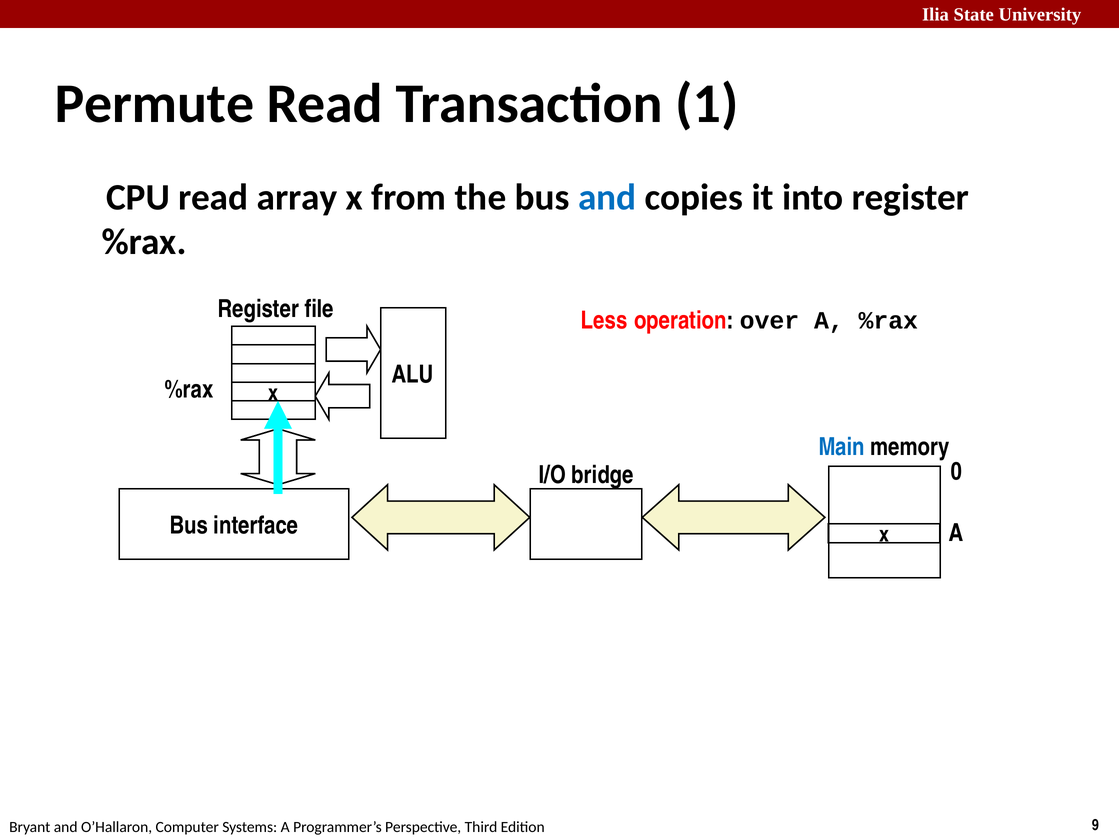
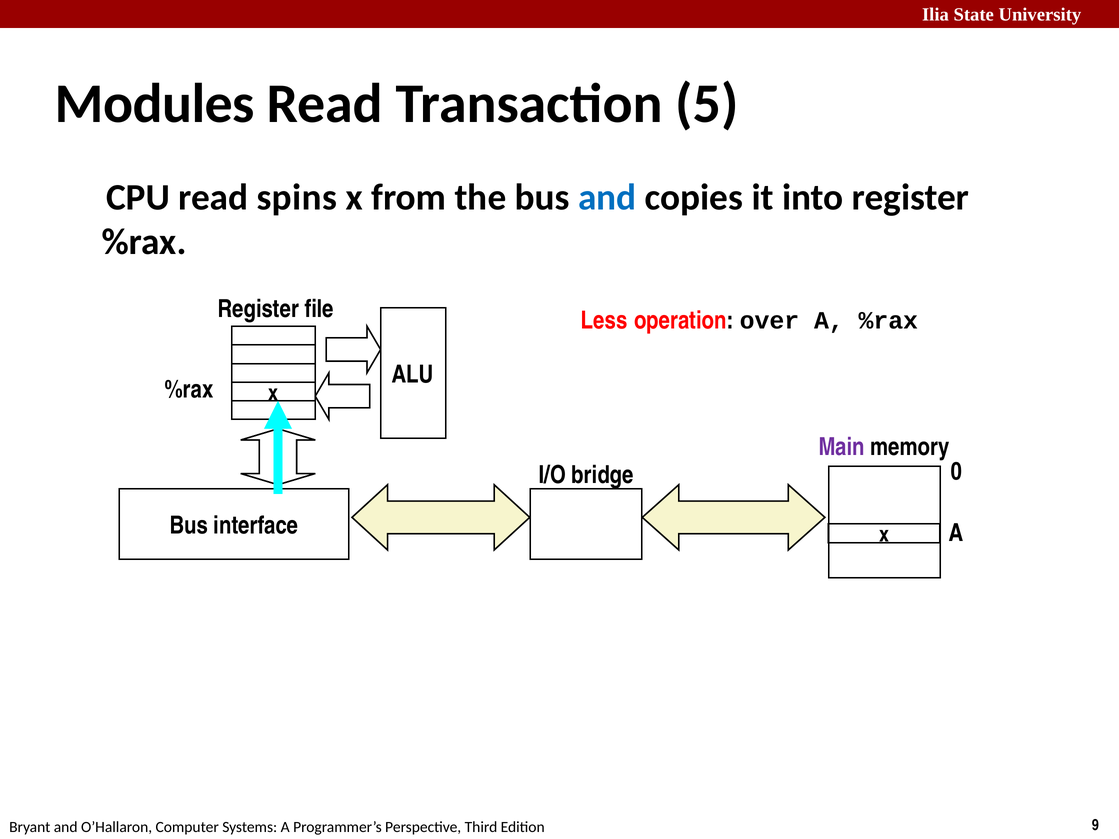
Permute: Permute -> Modules
1: 1 -> 5
array: array -> spins
Main colour: blue -> purple
